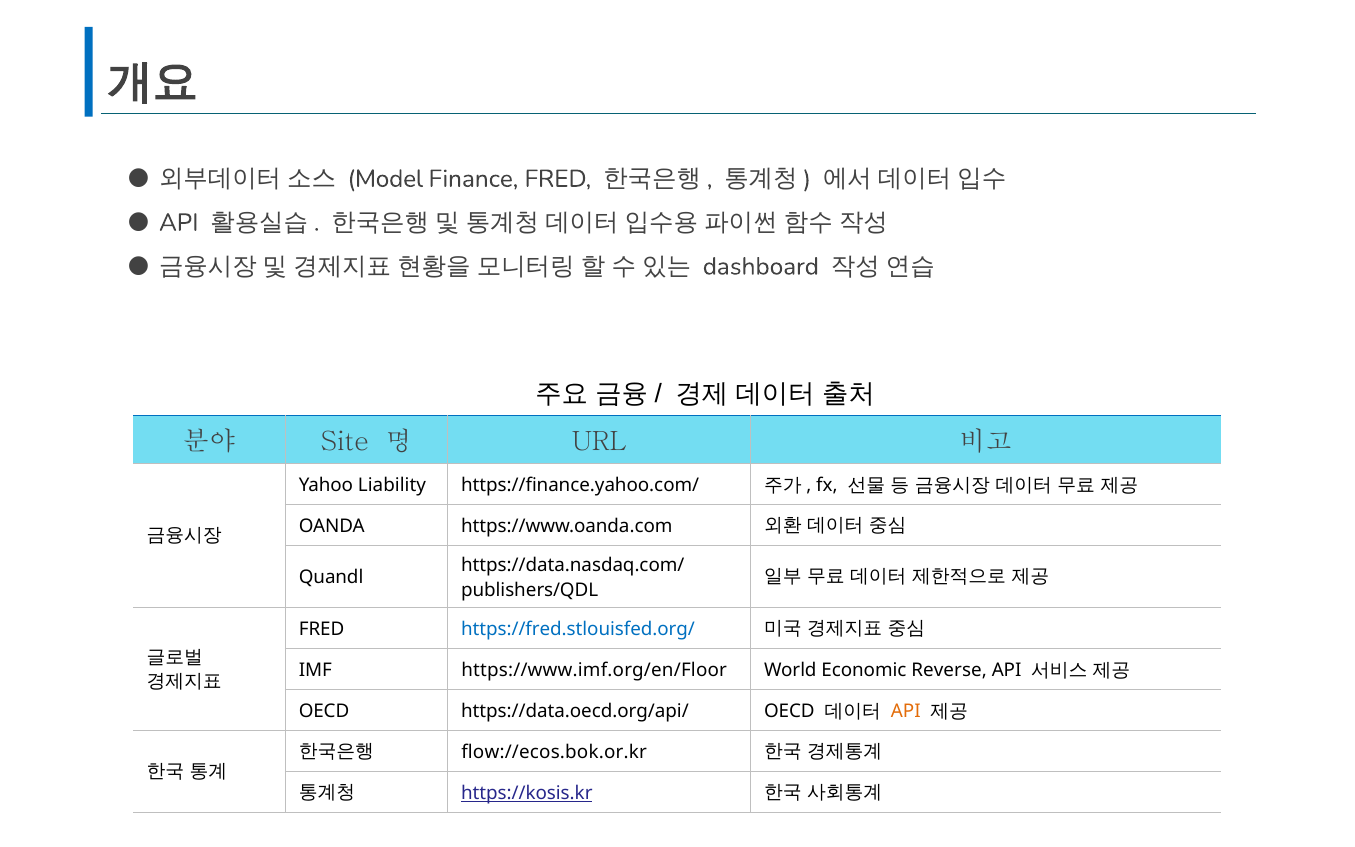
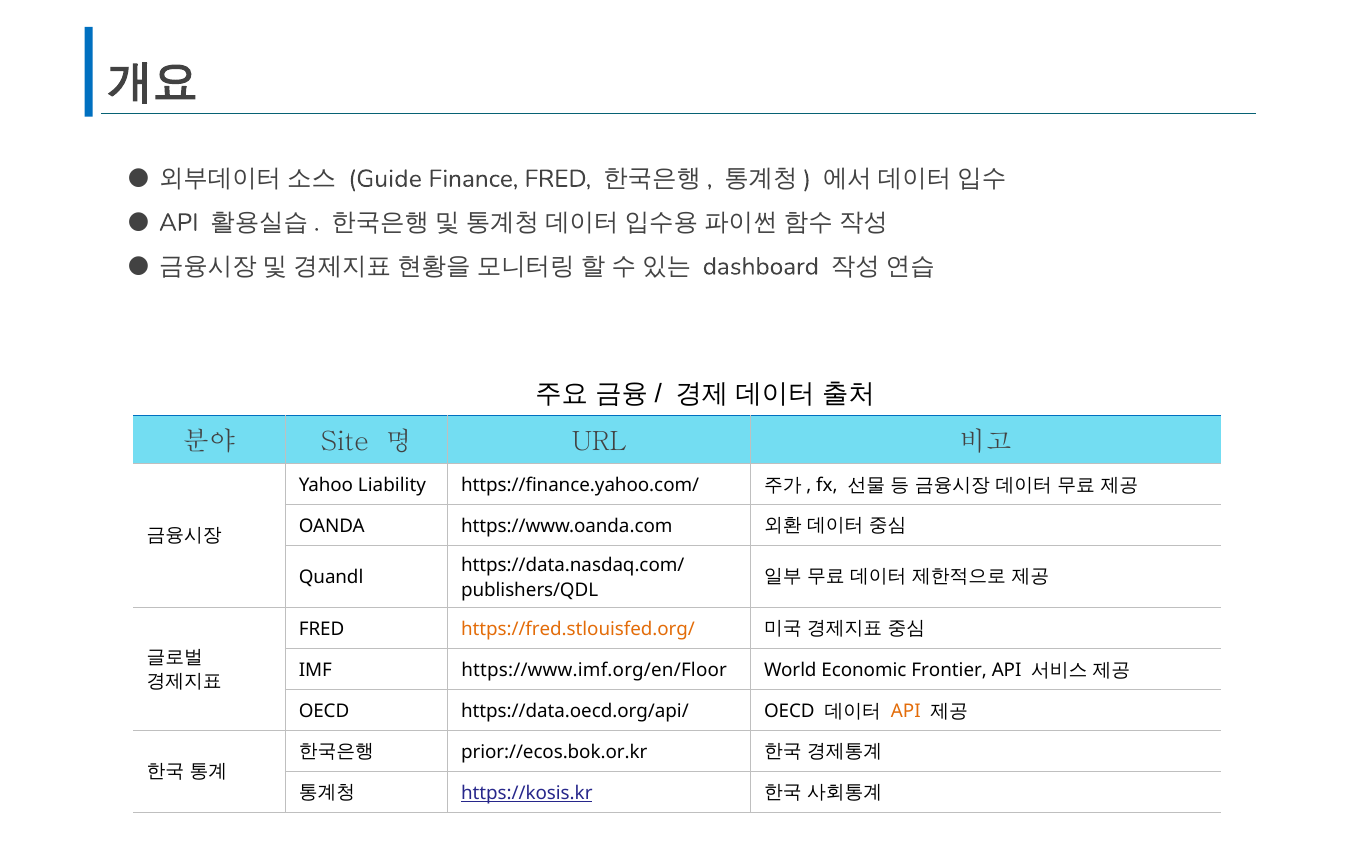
Model: Model -> Guide
https://fred.stlouisfed.org/ colour: blue -> orange
Reverse: Reverse -> Frontier
flow://ecos.bok.or.kr: flow://ecos.bok.or.kr -> prior://ecos.bok.or.kr
